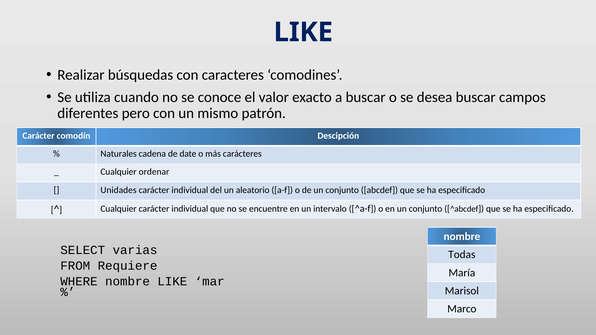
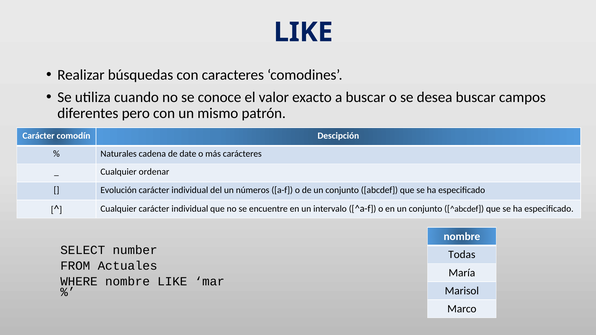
Unidades: Unidades -> Evolución
aleatorio: aleatorio -> números
varias: varias -> number
Requiere: Requiere -> Actuales
